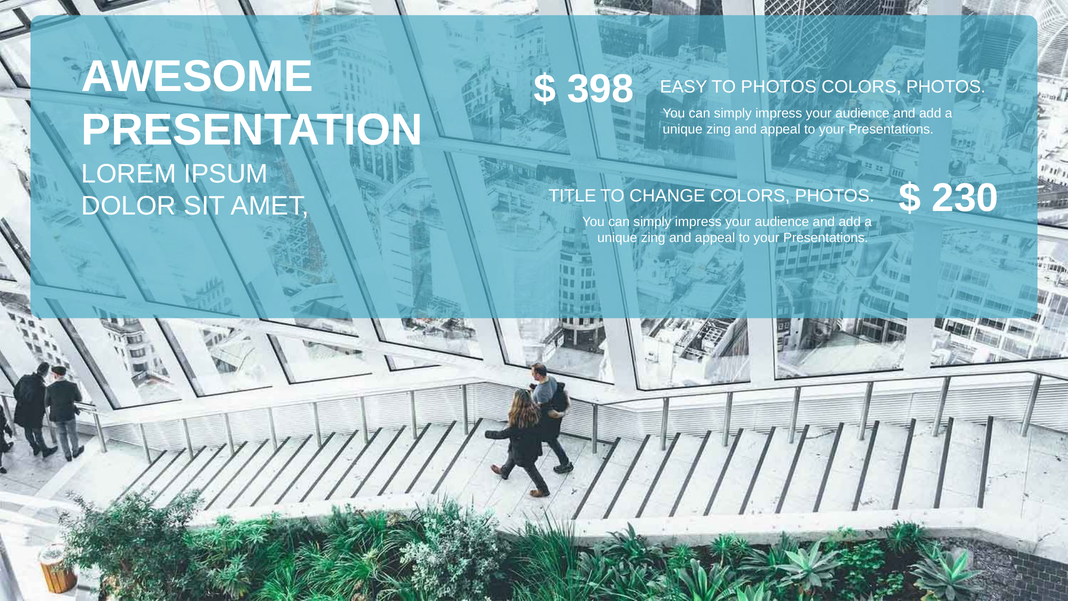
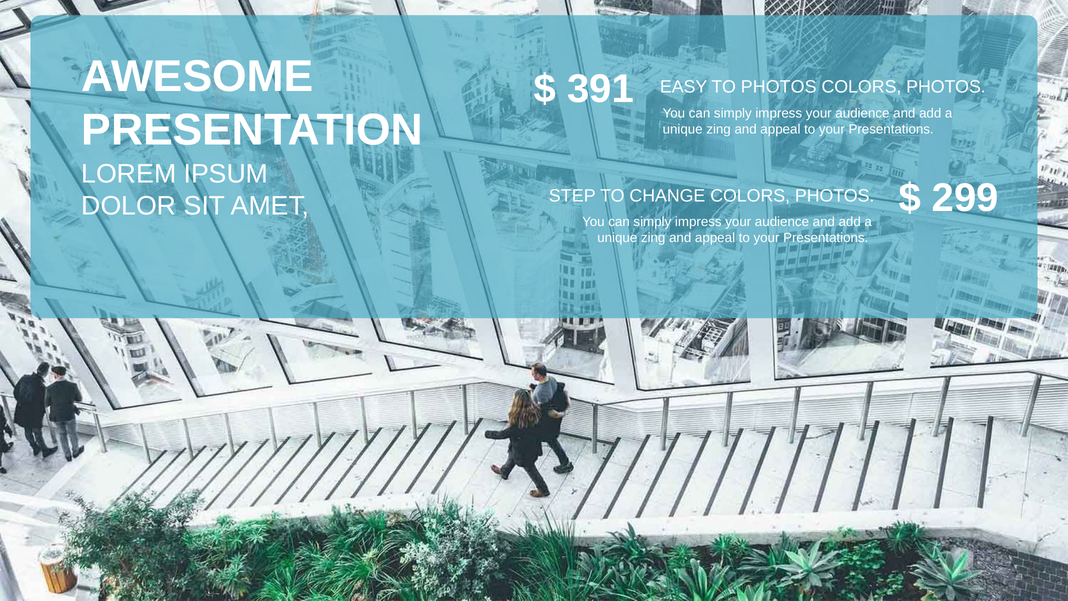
398: 398 -> 391
230: 230 -> 299
TITLE: TITLE -> STEP
